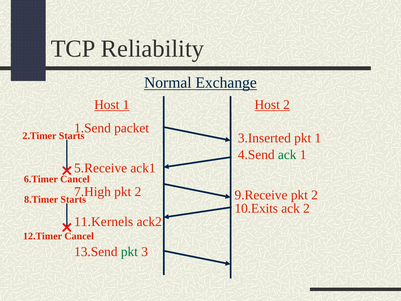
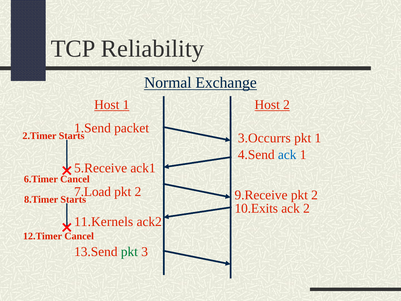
3.Inserted: 3.Inserted -> 3.Occurrs
ack at (287, 155) colour: green -> blue
7.High: 7.High -> 7.Load
